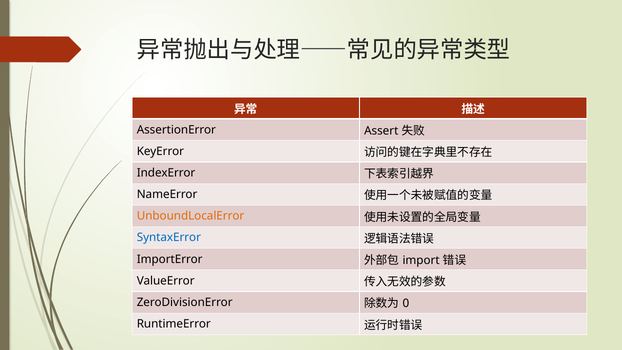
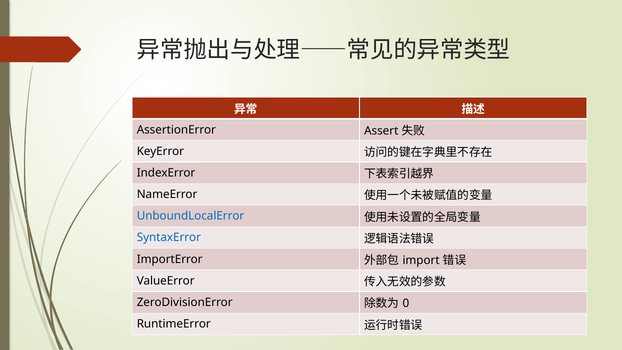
UnboundLocalError colour: orange -> blue
